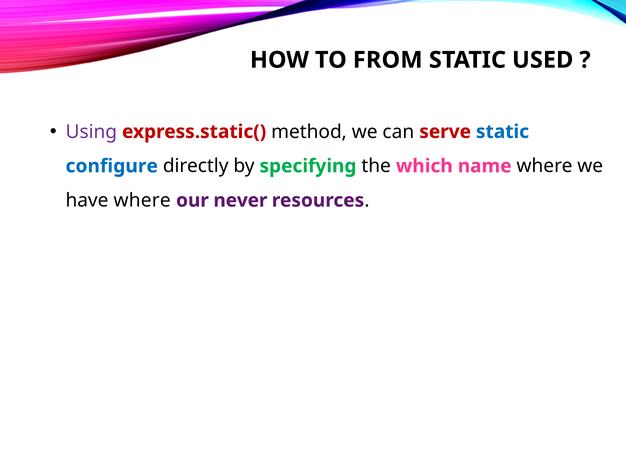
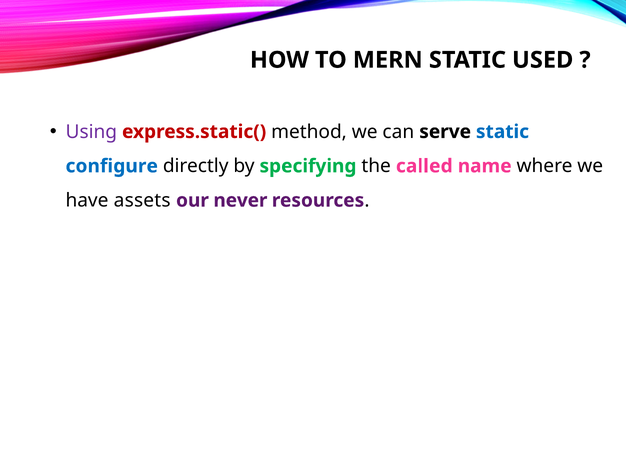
FROM: FROM -> MERN
serve colour: red -> black
which: which -> called
have where: where -> assets
